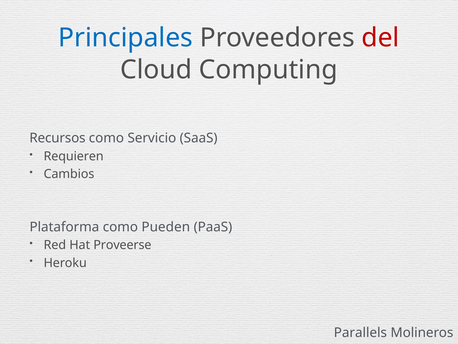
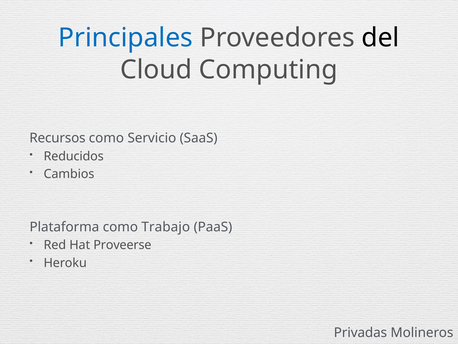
del colour: red -> black
Requieren: Requieren -> Reducidos
Pueden: Pueden -> Trabajo
Parallels: Parallels -> Privadas
